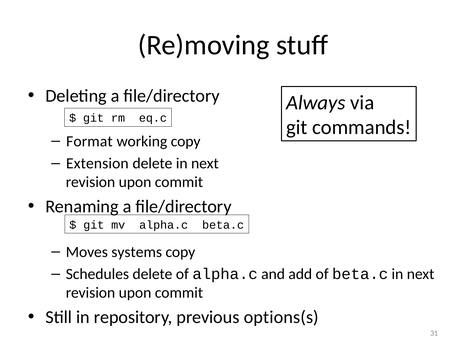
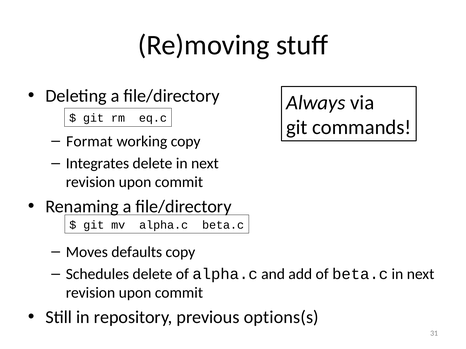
Extension: Extension -> Integrates
systems: systems -> defaults
